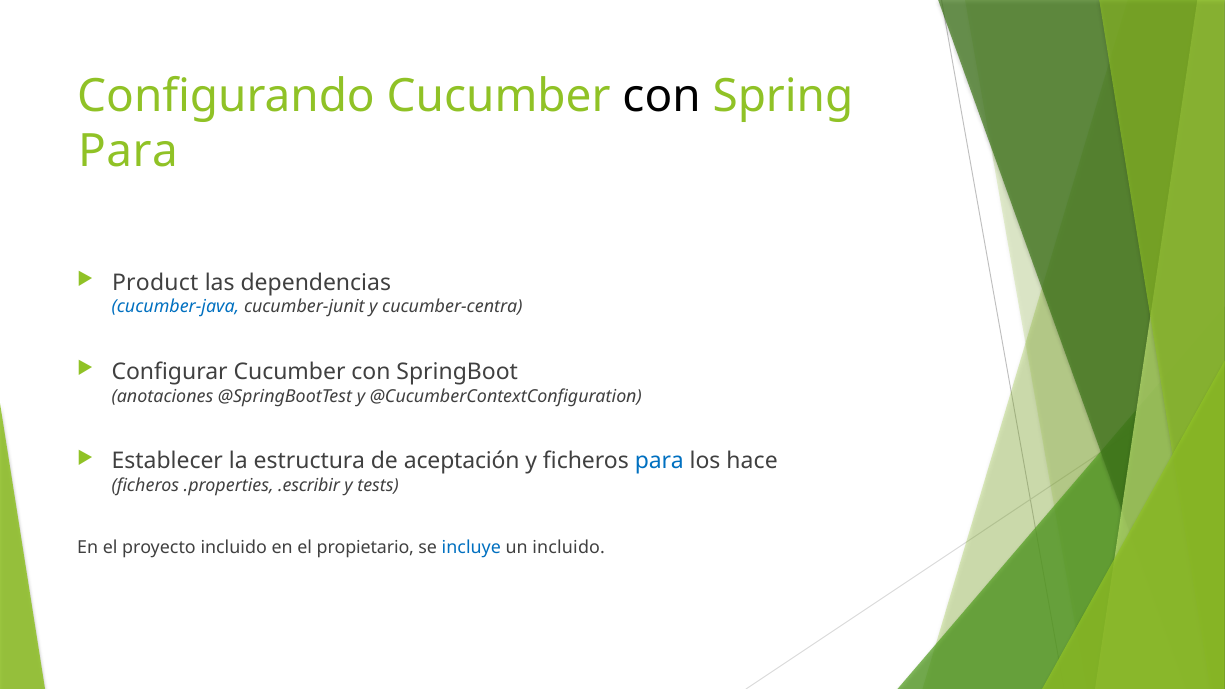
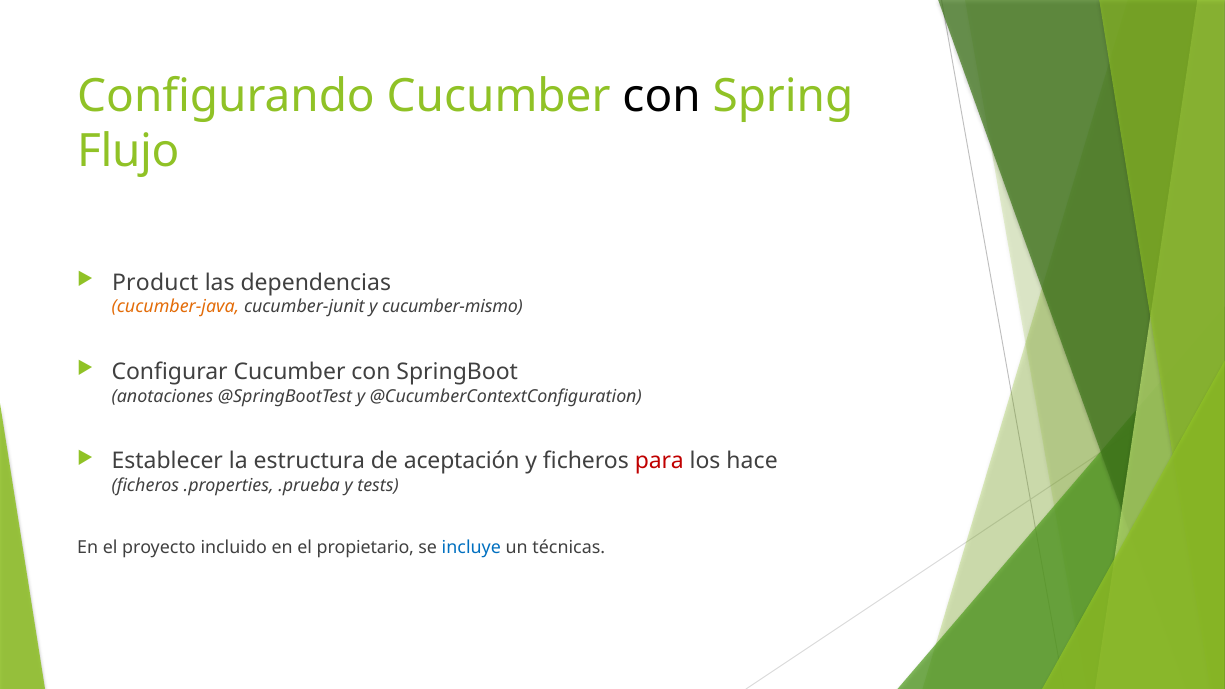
Para at (128, 152): Para -> Flujo
cucumber-java colour: blue -> orange
cucumber-centra: cucumber-centra -> cucumber-mismo
para at (659, 461) colour: blue -> red
.escribir: .escribir -> .prueba
un incluido: incluido -> técnicas
